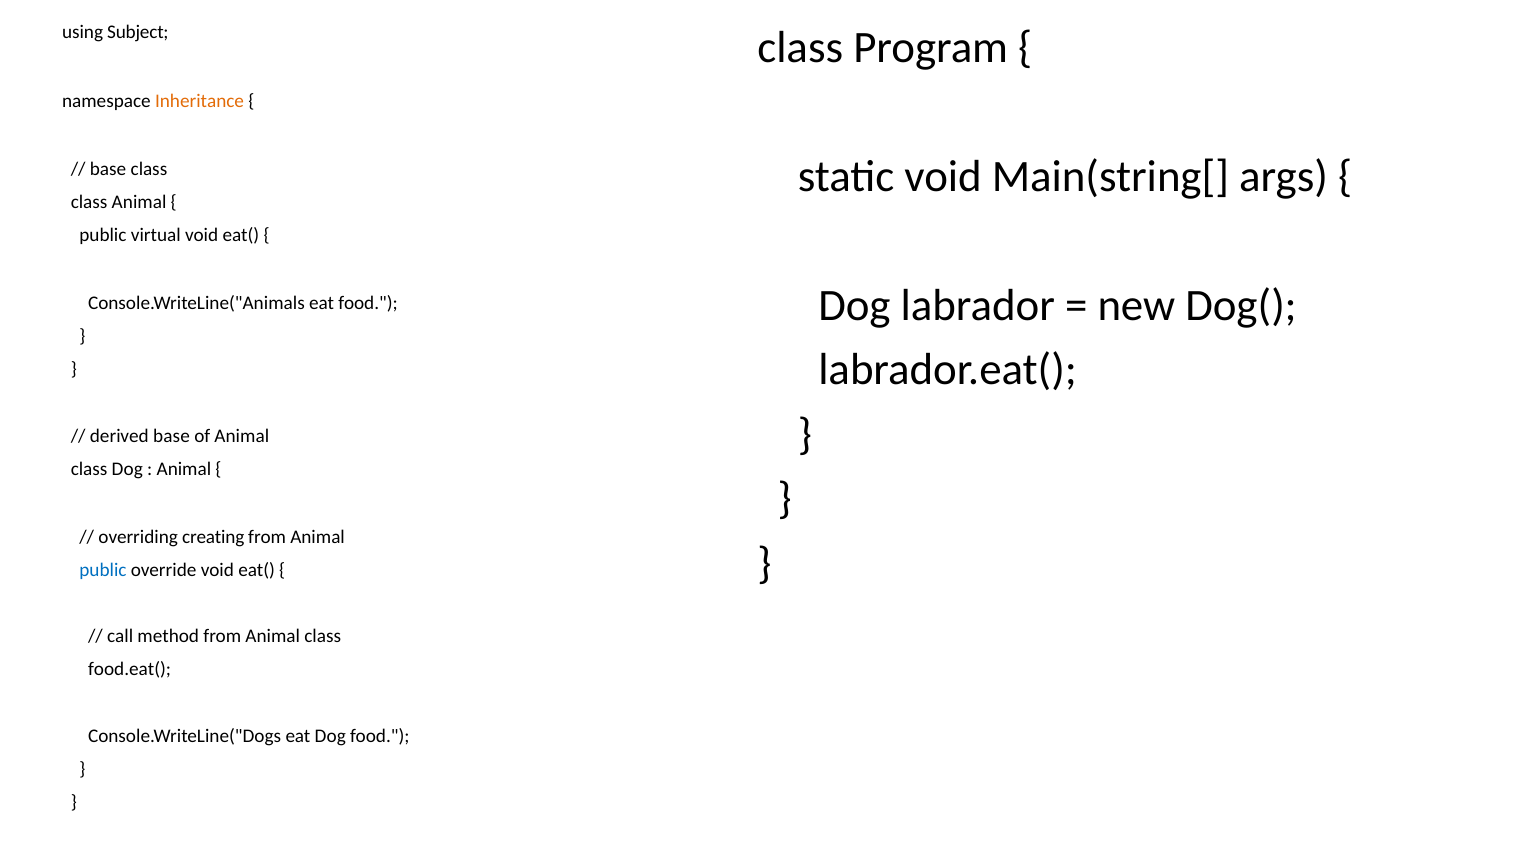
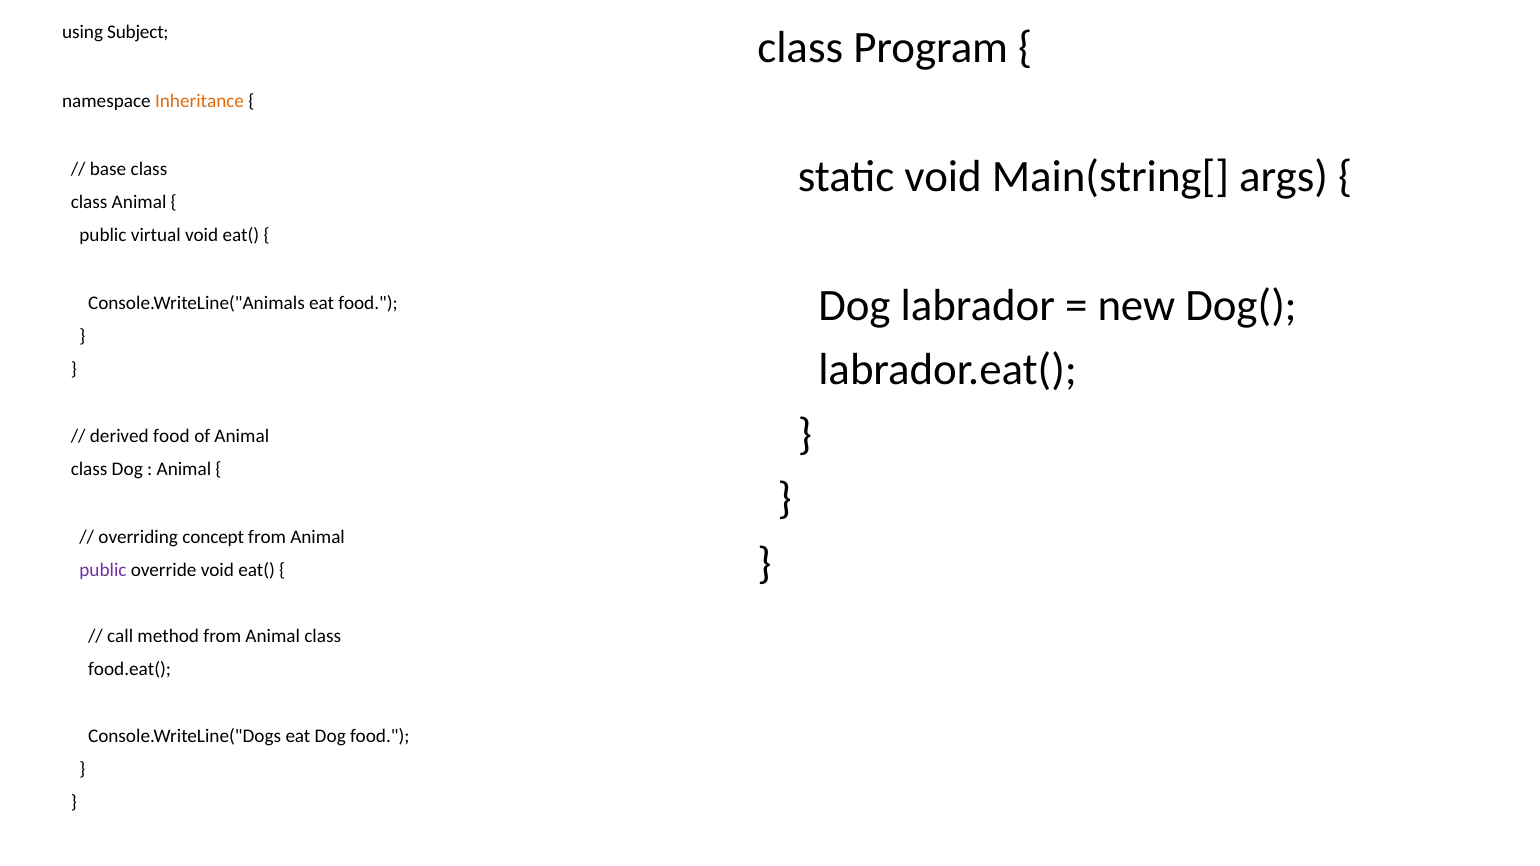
derived base: base -> food
creating: creating -> concept
public at (103, 570) colour: blue -> purple
